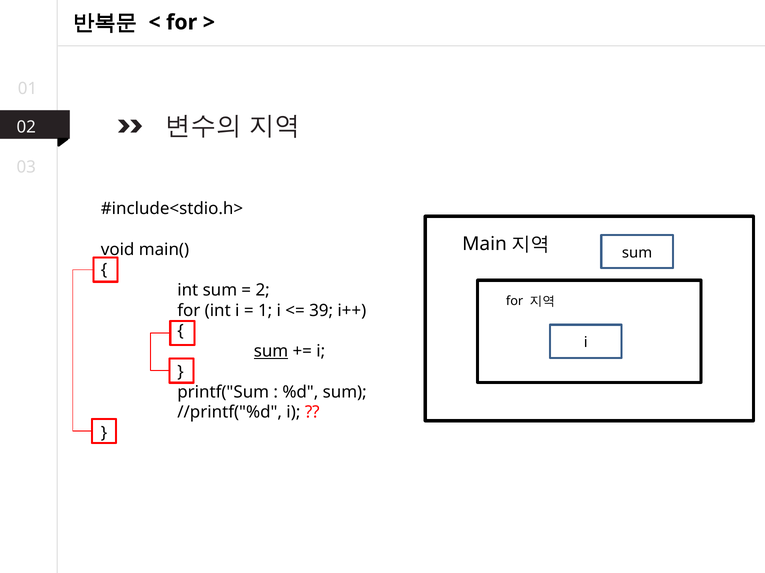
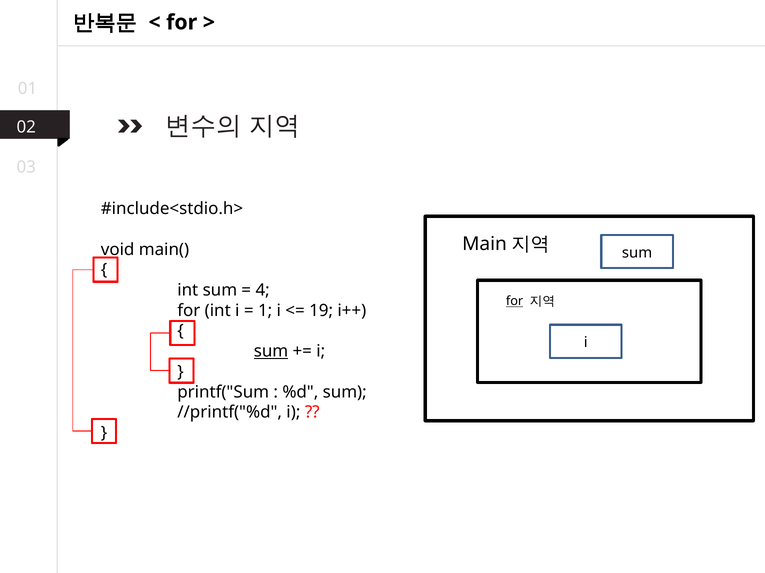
2: 2 -> 4
for at (515, 302) underline: none -> present
39: 39 -> 19
